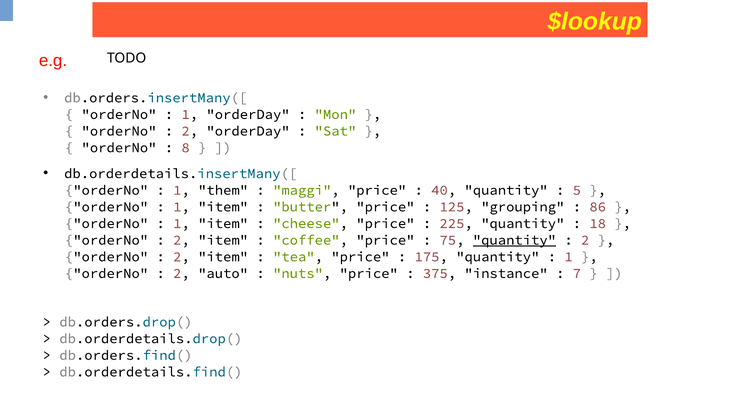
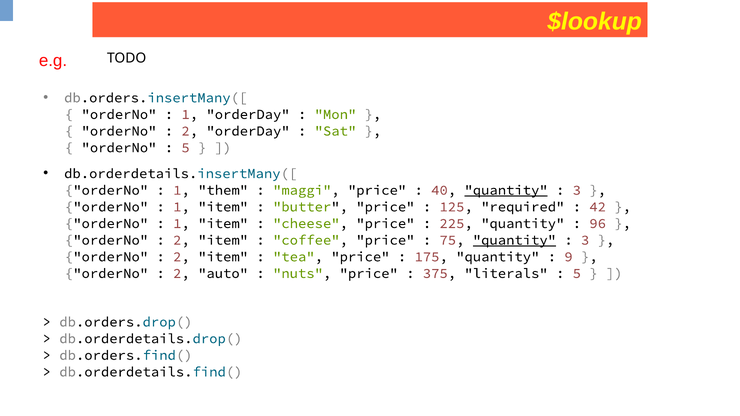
8 at (186, 148): 8 -> 5
quantity at (506, 190) underline: none -> present
5 at (577, 190): 5 -> 3
grouping: grouping -> required
86: 86 -> 42
18: 18 -> 96
2 at (585, 240): 2 -> 3
1 at (569, 257): 1 -> 9
instance: instance -> literals
7 at (577, 274): 7 -> 5
